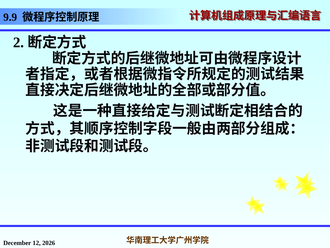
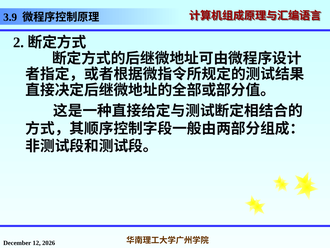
9.9: 9.9 -> 3.9
